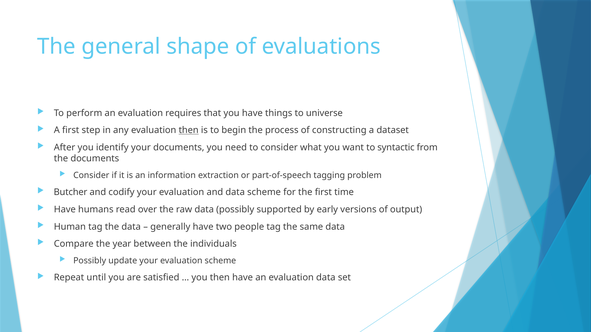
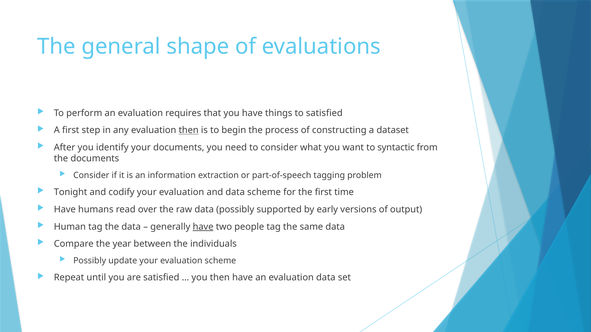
to universe: universe -> satisfied
Butcher: Butcher -> Tonight
have at (203, 227) underline: none -> present
